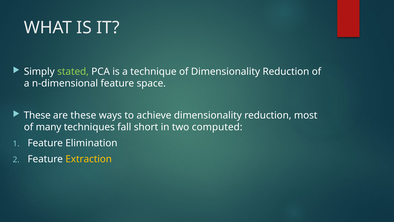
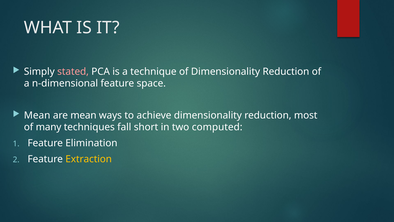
stated colour: light green -> pink
These at (37, 115): These -> Mean
are these: these -> mean
